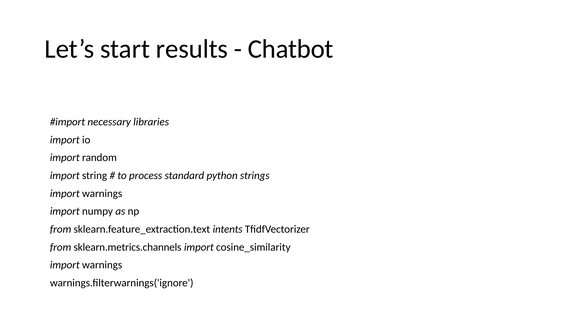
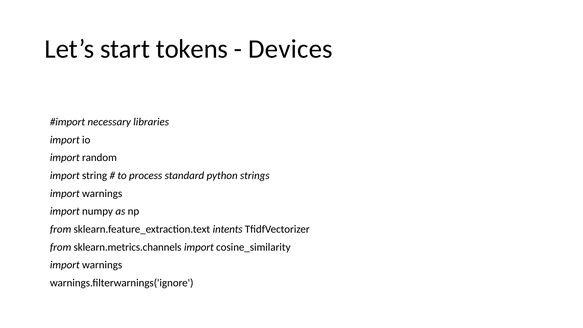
results: results -> tokens
Chatbot: Chatbot -> Devices
